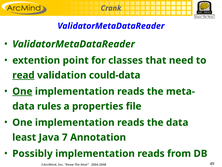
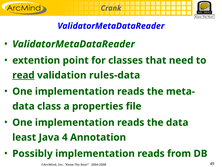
could-data: could-data -> rules-data
One at (22, 91) underline: present -> none
rules: rules -> class
7: 7 -> 4
